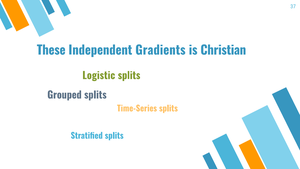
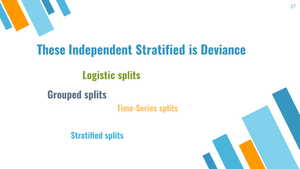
Independent Gradients: Gradients -> Stratified
Christian: Christian -> Deviance
